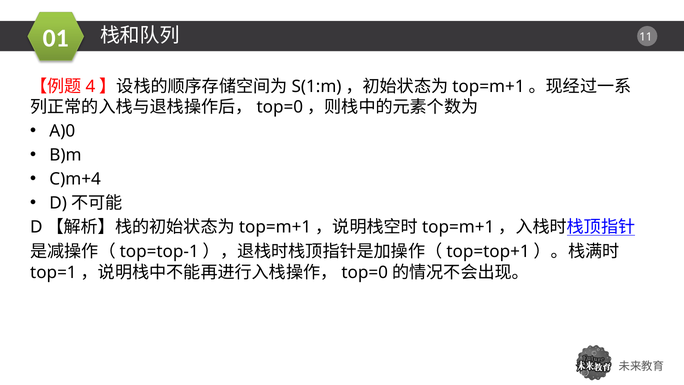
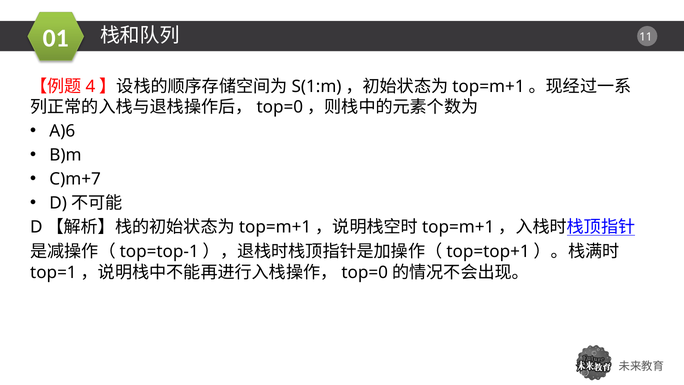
A)0: A)0 -> A)6
C)m+4: C)m+4 -> C)m+7
